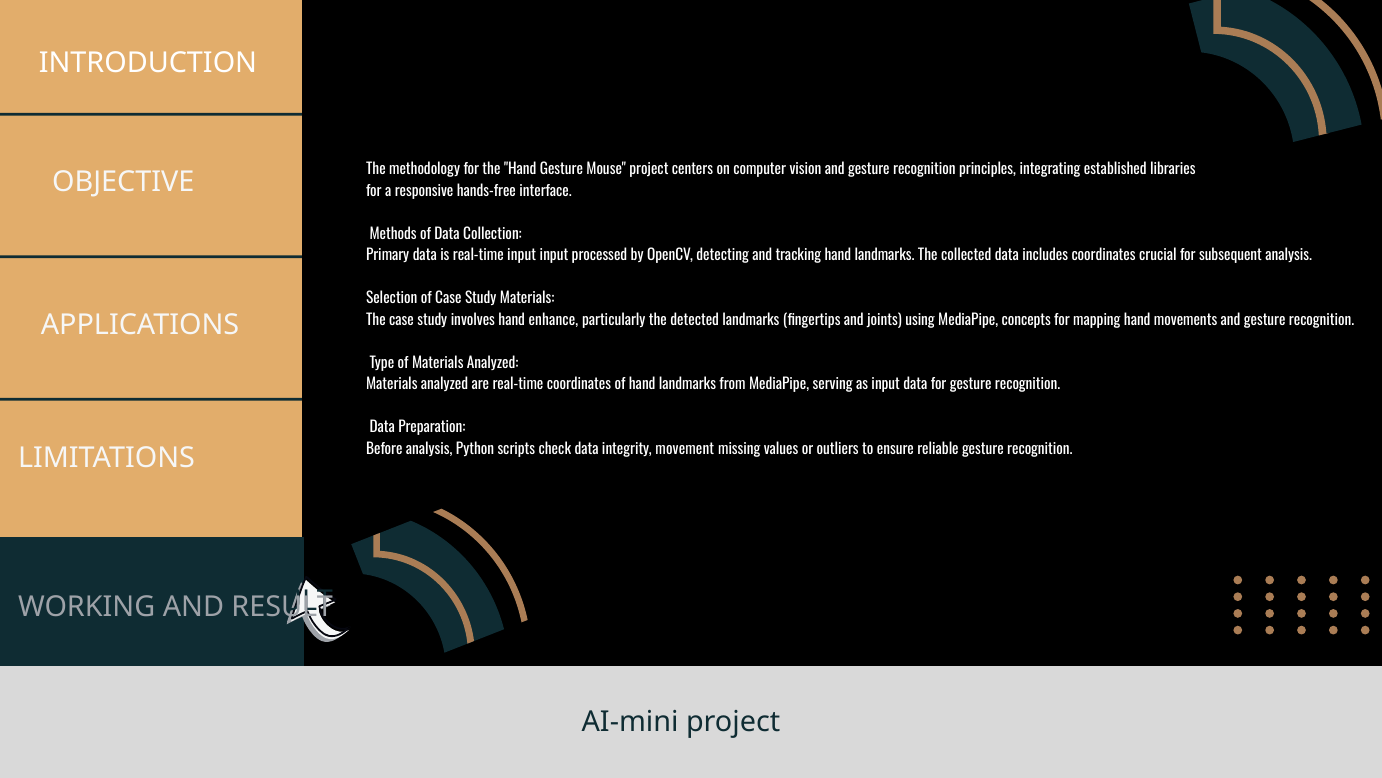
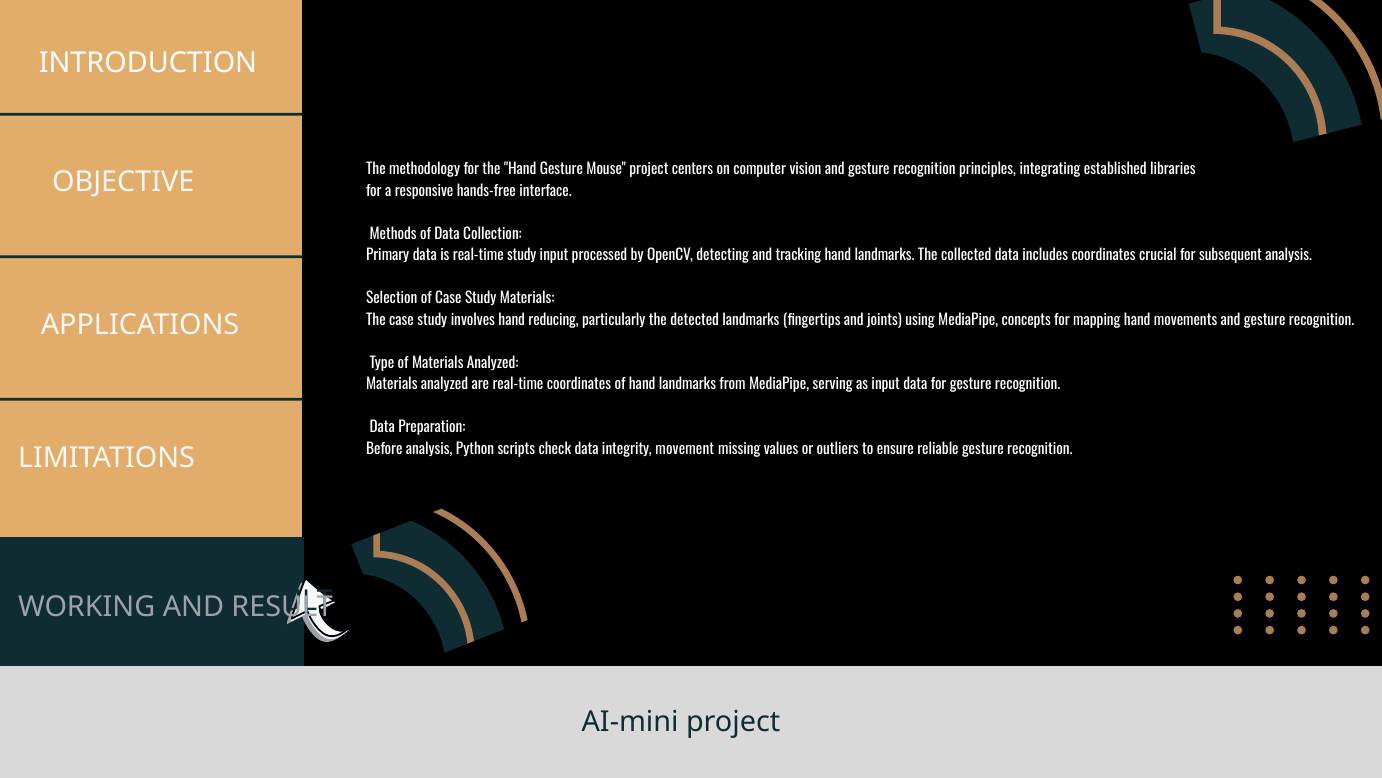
real-time input: input -> study
enhance: enhance -> reducing
